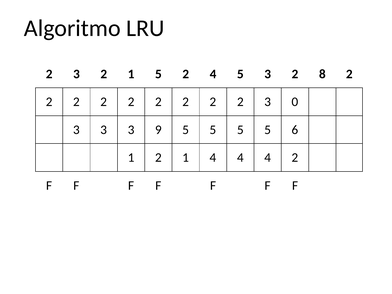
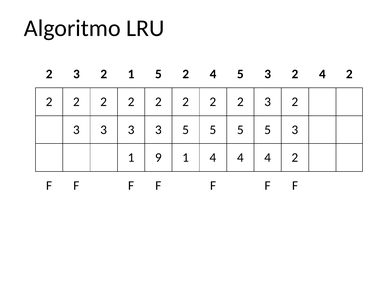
3 2 8: 8 -> 4
2 2 3 0: 0 -> 2
3 3 3 9: 9 -> 3
5 5 6: 6 -> 3
1 2: 2 -> 9
